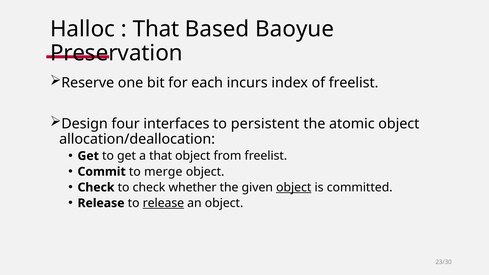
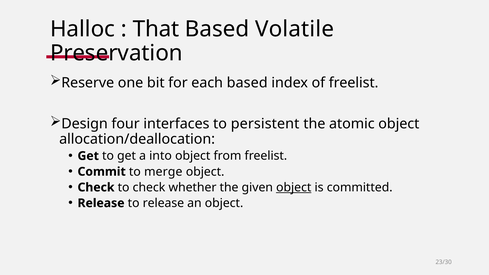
Baoyue: Baoyue -> Volatile
each incurs: incurs -> based
a that: that -> into
release at (163, 203) underline: present -> none
